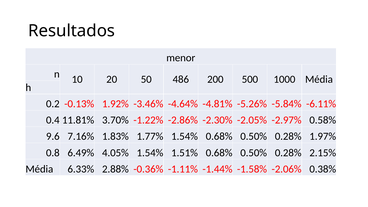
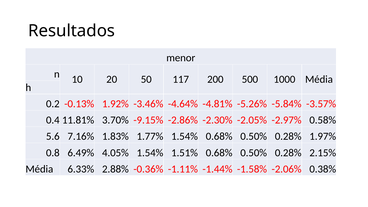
486: 486 -> 117
-6.11%: -6.11% -> -3.57%
-1.22%: -1.22% -> -9.15%
9.6: 9.6 -> 5.6
